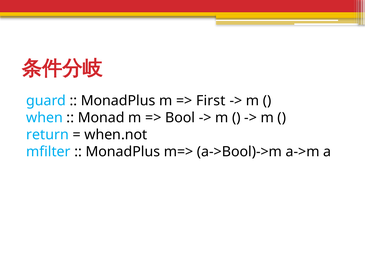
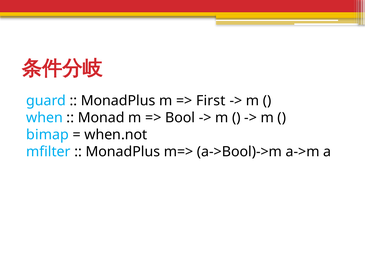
return: return -> bimap
